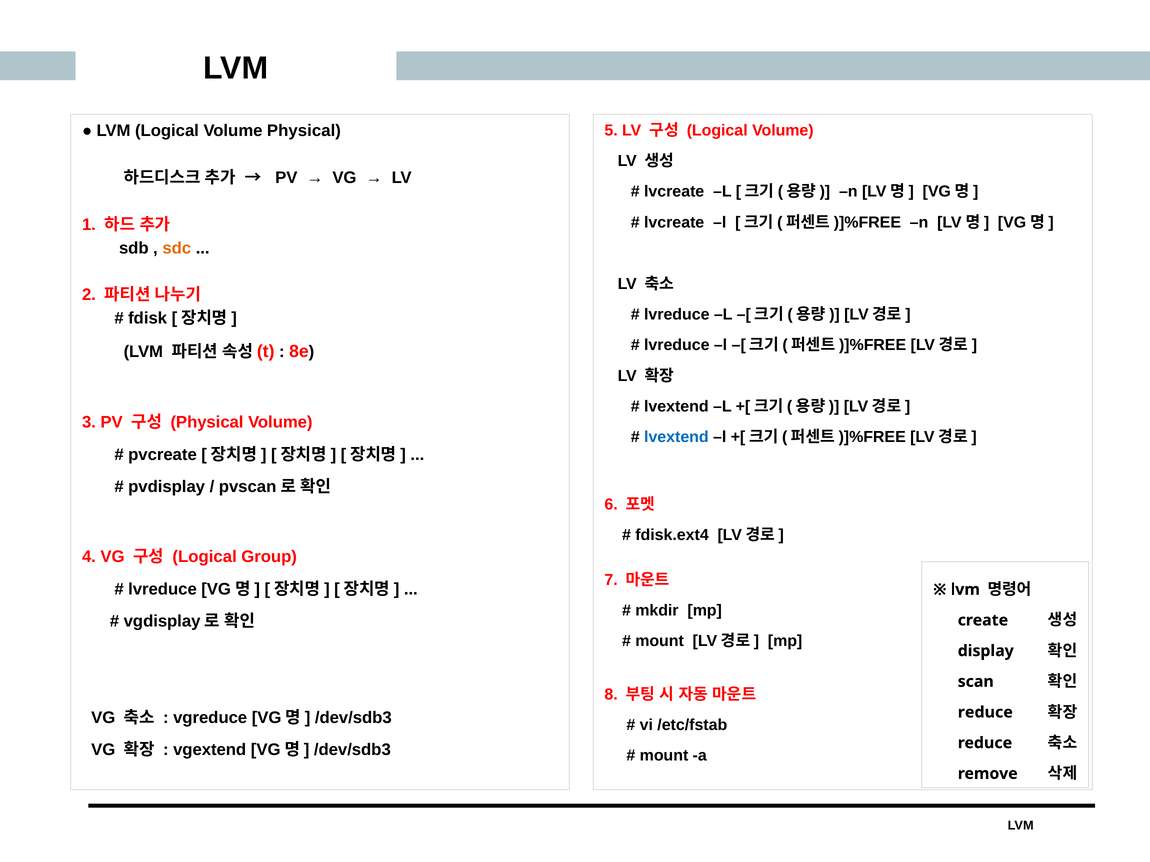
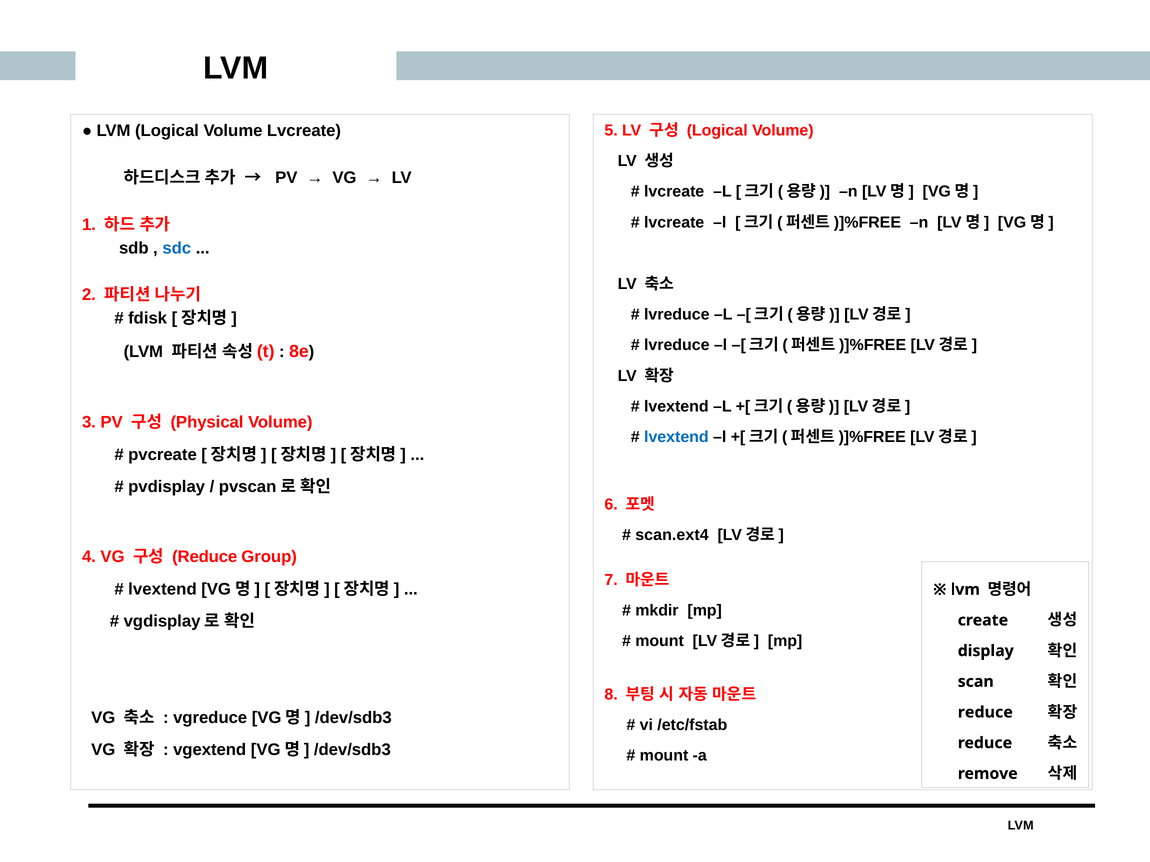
Volume Physical: Physical -> Lvcreate
sdc colour: orange -> blue
fdisk.ext4: fdisk.ext4 -> scan.ext4
Logical at (205, 557): Logical -> Reduce
lvreduce at (163, 589): lvreduce -> lvextend
